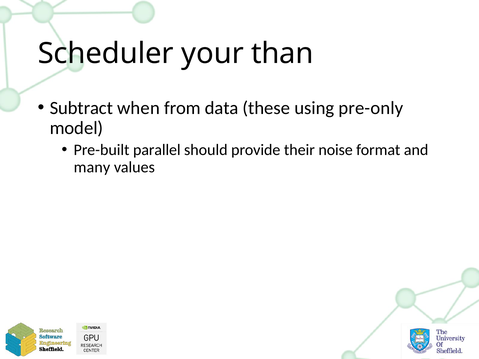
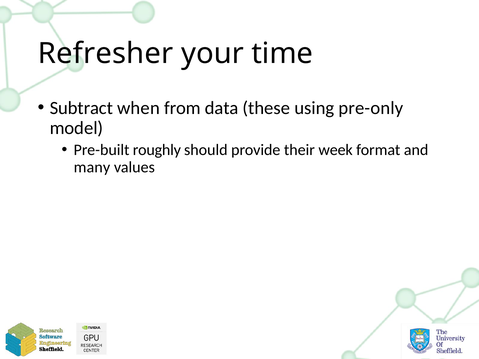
Scheduler: Scheduler -> Refresher
than: than -> time
parallel: parallel -> roughly
noise: noise -> week
